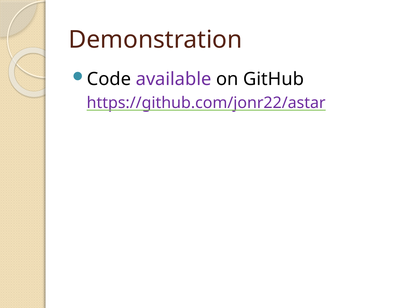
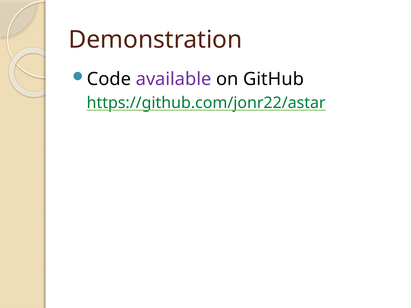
https://github.com/jonr22/astar colour: purple -> green
